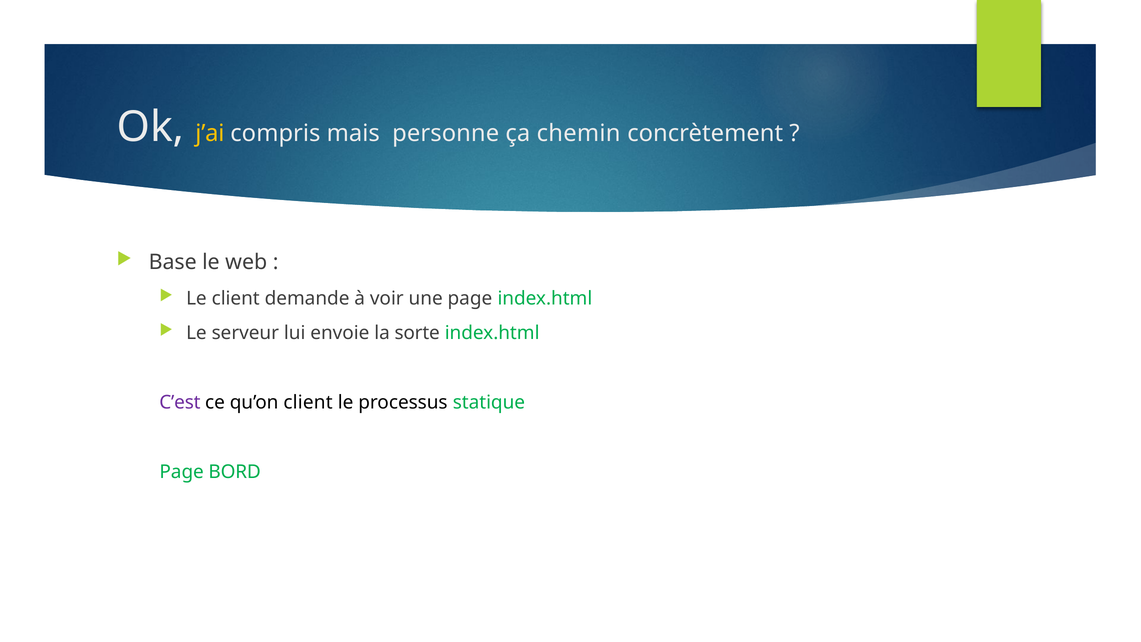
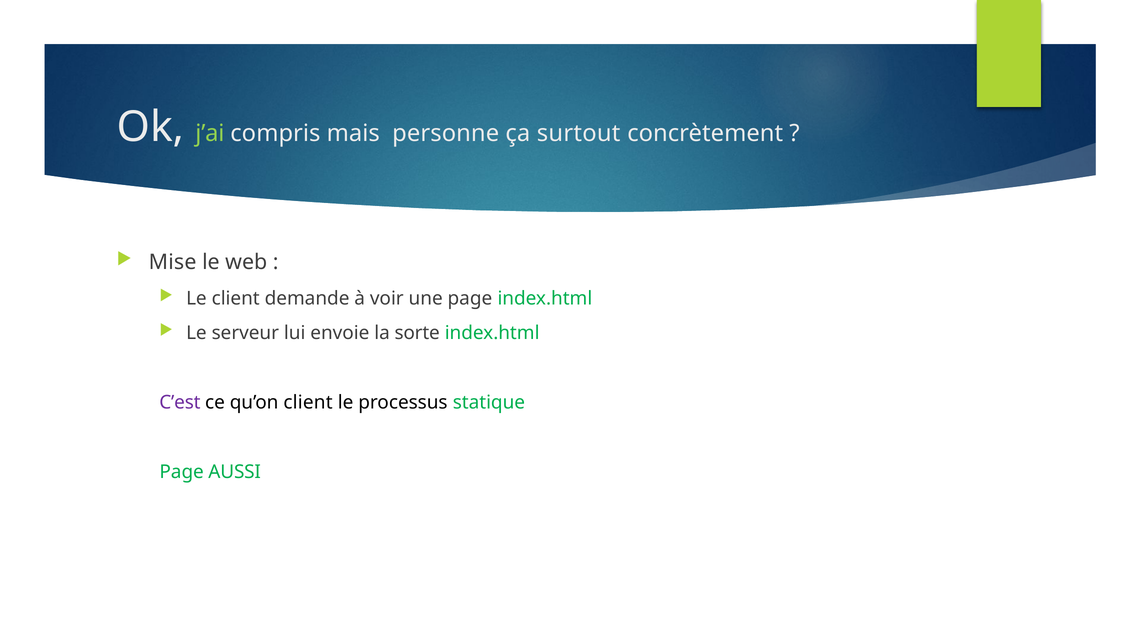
j’ai colour: yellow -> light green
chemin: chemin -> surtout
Base: Base -> Mise
BORD: BORD -> AUSSI
